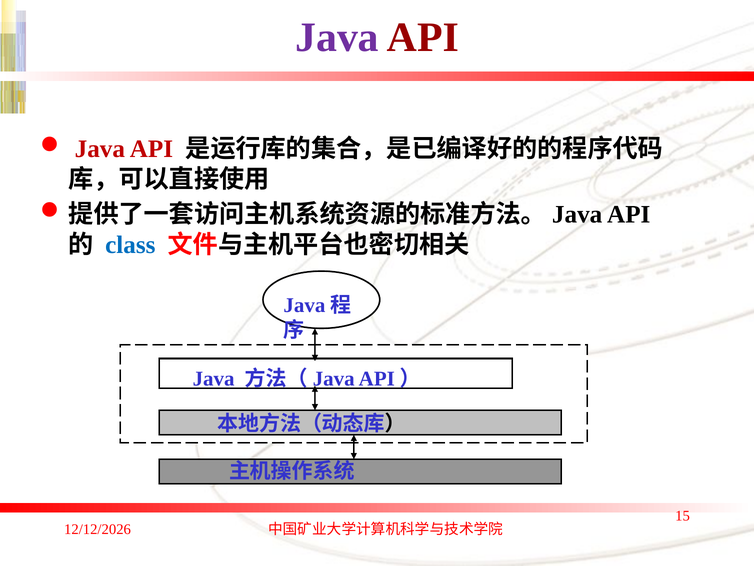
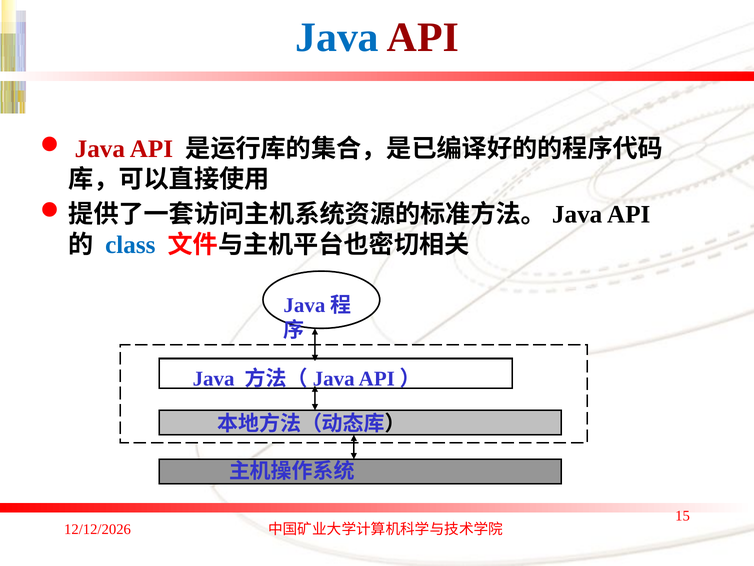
Java at (337, 37) colour: purple -> blue
